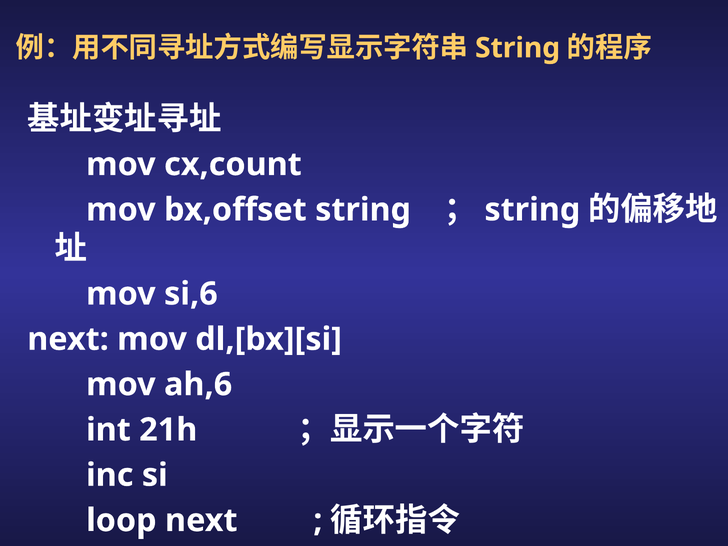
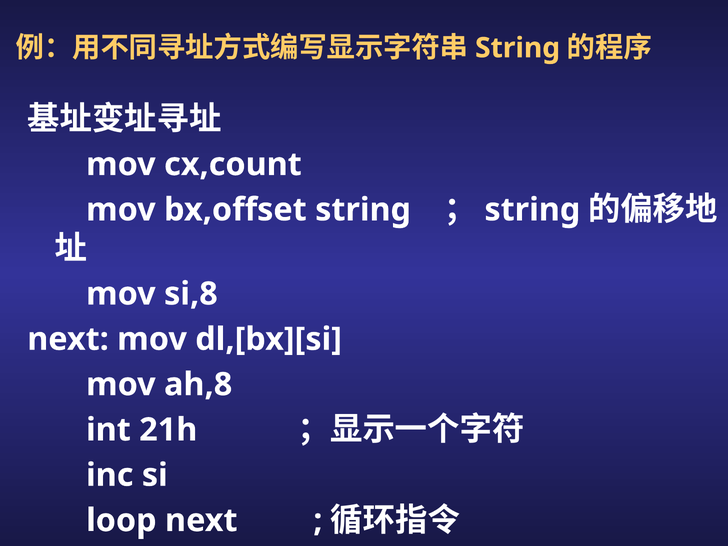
si,6: si,6 -> si,8
ah,6: ah,6 -> ah,8
